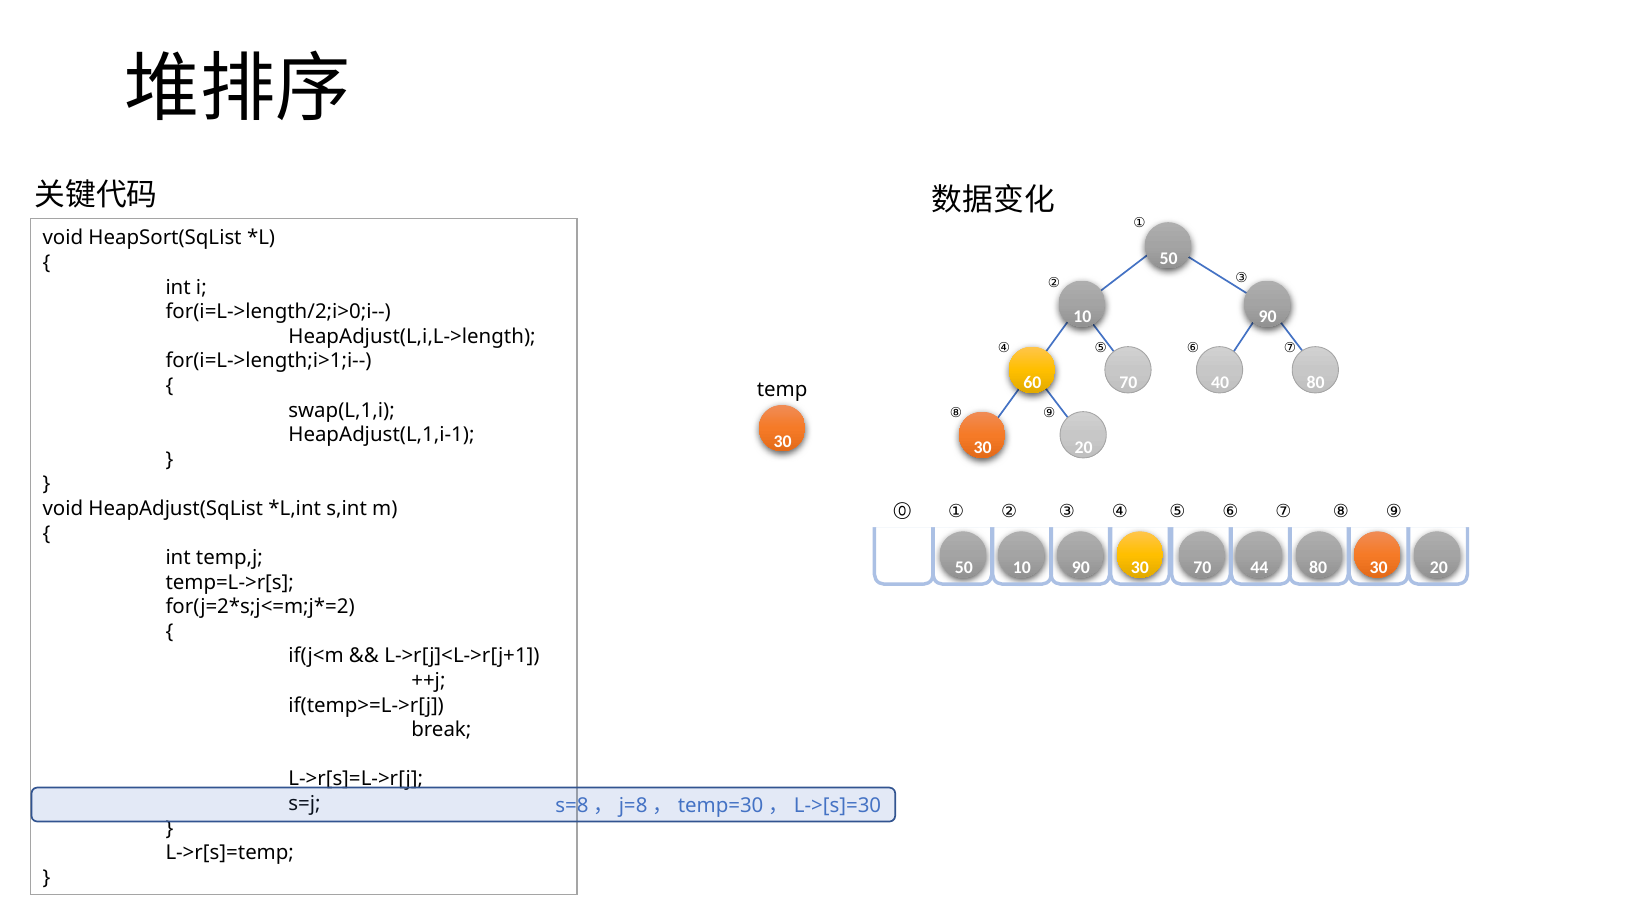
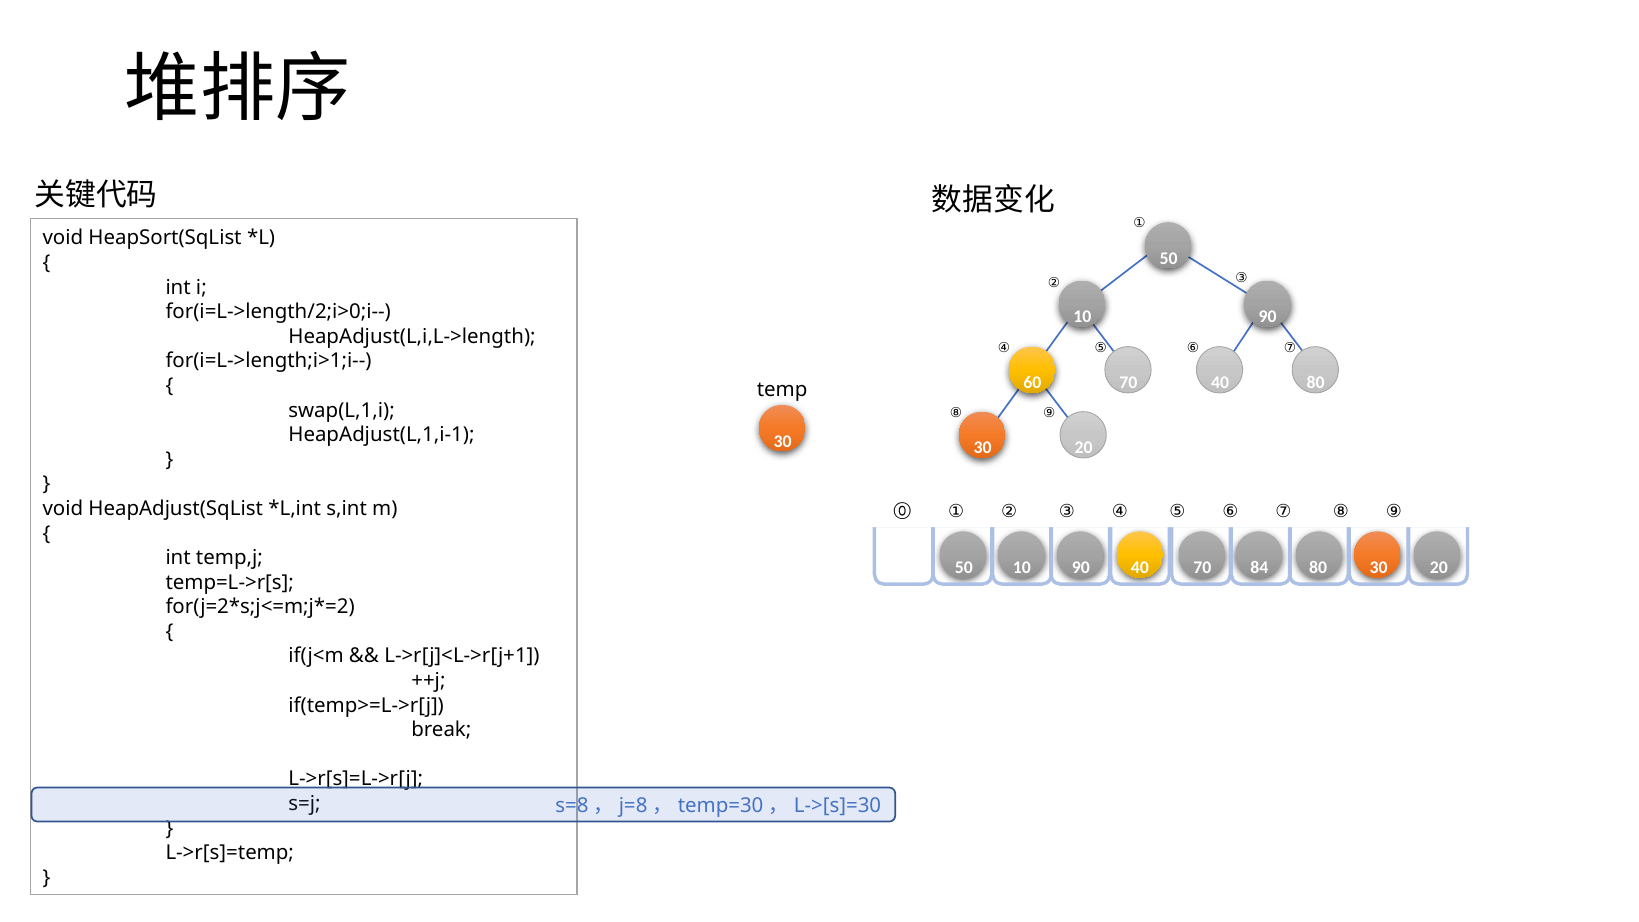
90 30: 30 -> 40
44: 44 -> 84
